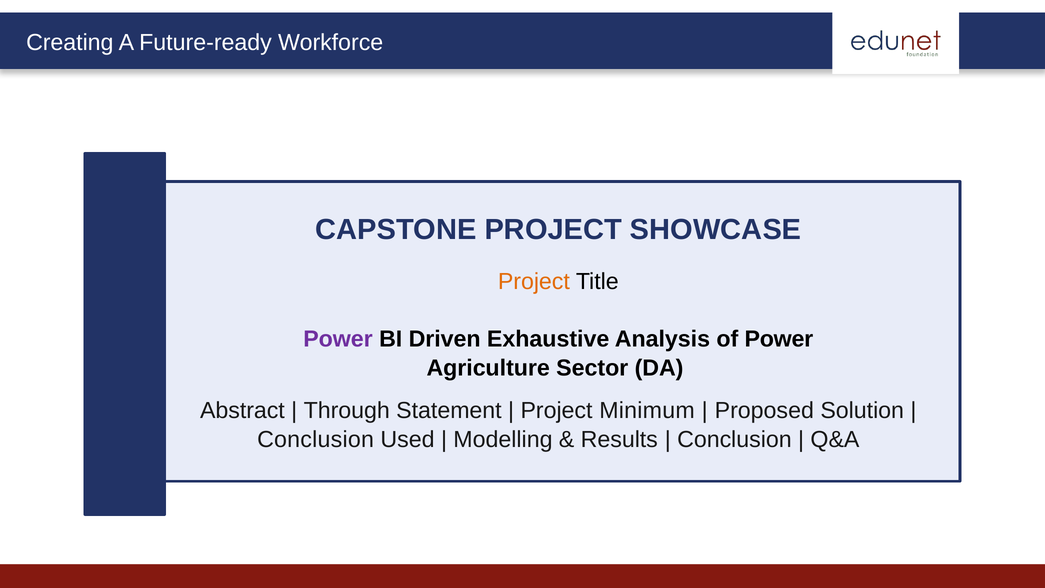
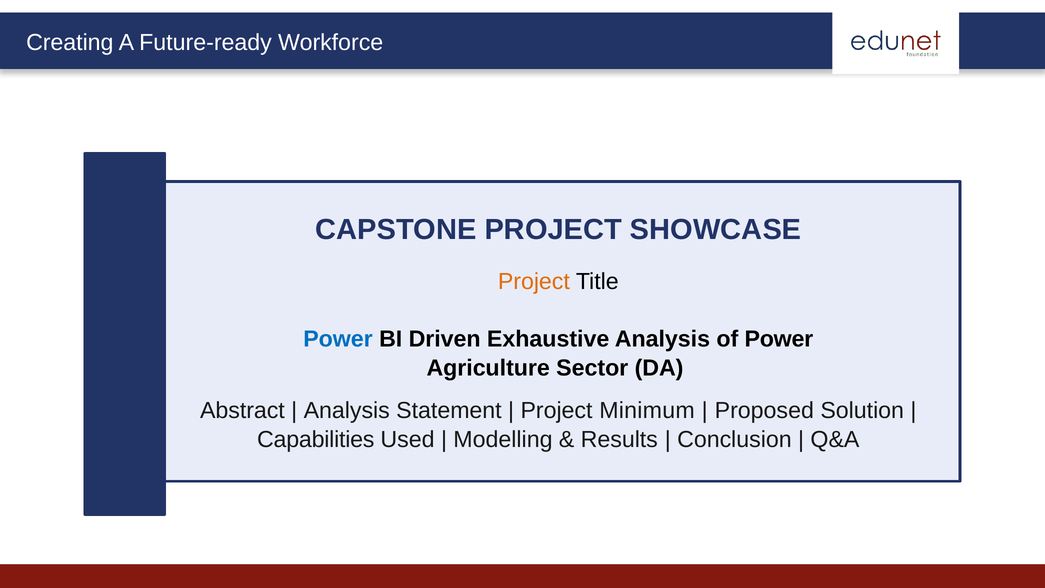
Power at (338, 339) colour: purple -> blue
Through at (347, 411): Through -> Analysis
Conclusion at (316, 440): Conclusion -> Capabilities
